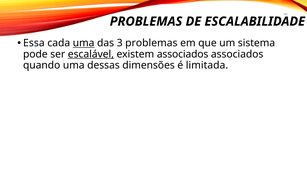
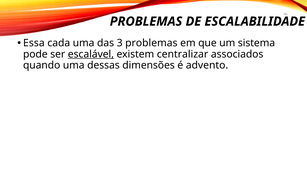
uma at (84, 43) underline: present -> none
existem associados: associados -> centralizar
limitada: limitada -> advento
